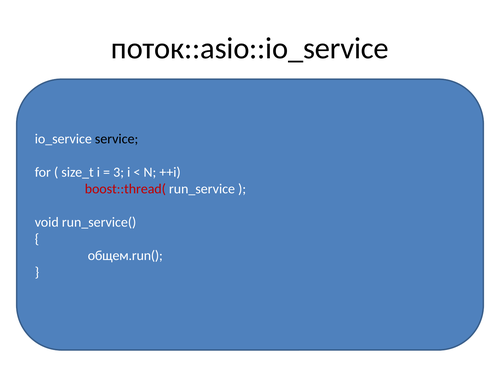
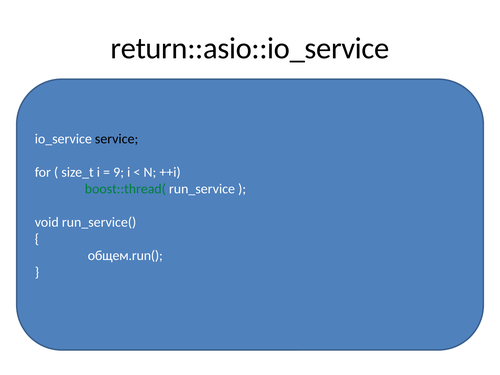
поток::asio::io_service: поток::asio::io_service -> return::asio::io_service
3: 3 -> 9
boost::thread( colour: red -> green
